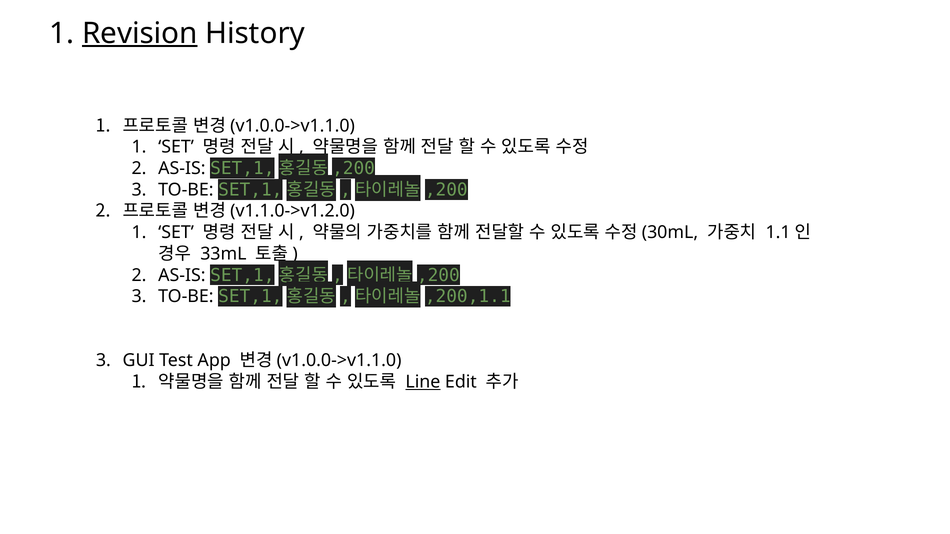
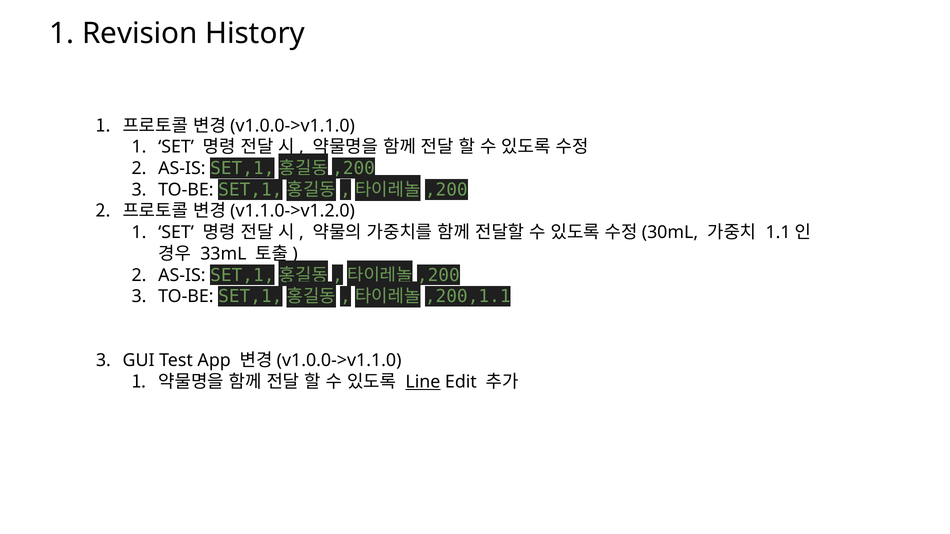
Revision underline: present -> none
